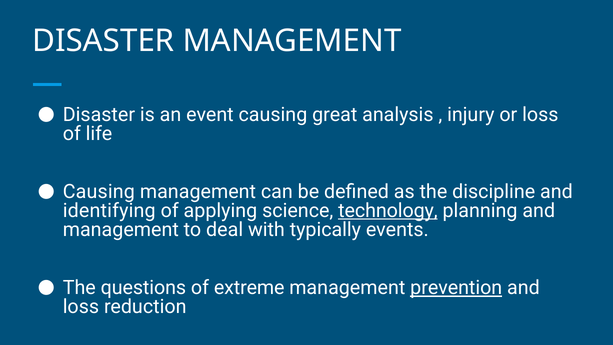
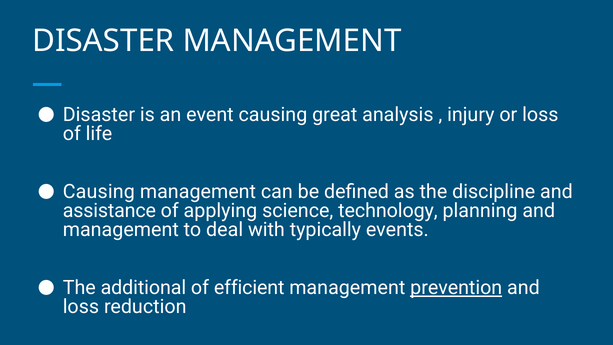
identifying: identifying -> assistance
technology underline: present -> none
questions: questions -> additional
extreme: extreme -> efficient
